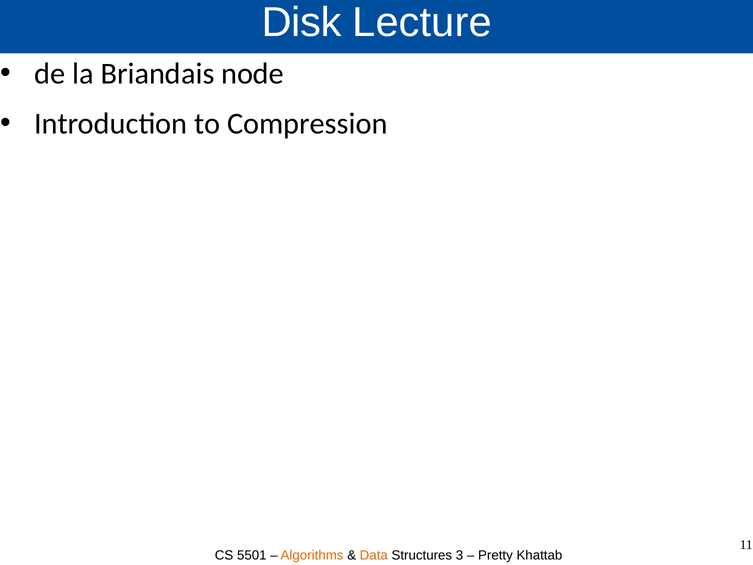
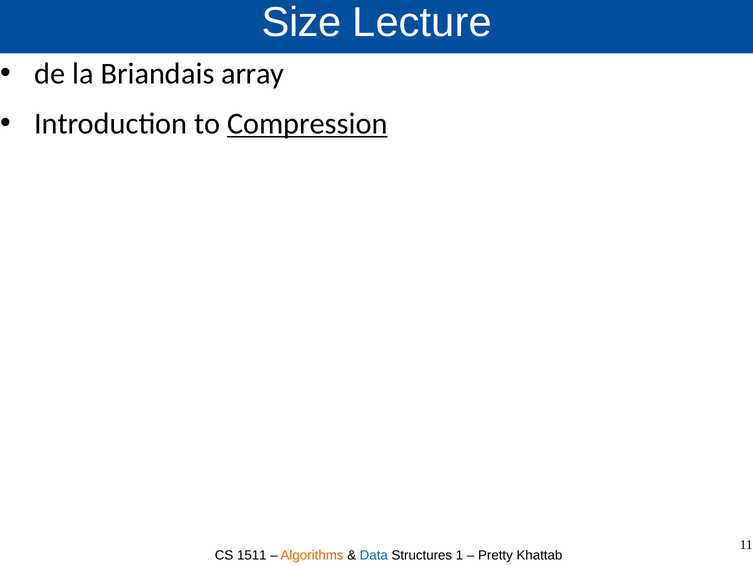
Disk: Disk -> Size
node: node -> array
Compression underline: none -> present
5501: 5501 -> 1511
Data colour: orange -> blue
3: 3 -> 1
